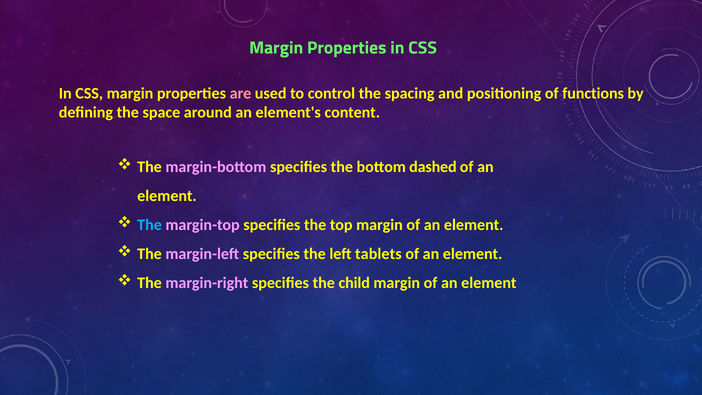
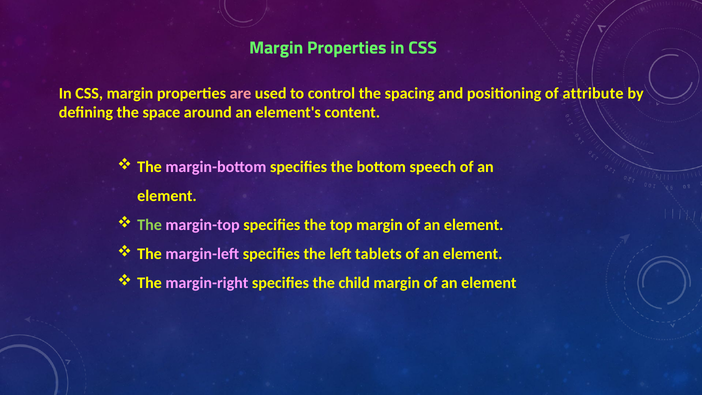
functions: functions -> attribute
dashed: dashed -> speech
The at (150, 225) colour: light blue -> light green
